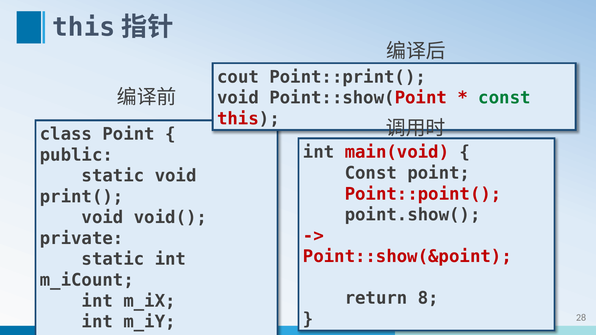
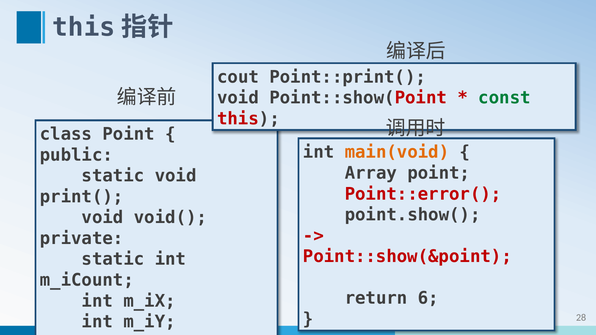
main(void colour: red -> orange
Const at (371, 173): Const -> Array
Point::point(: Point::point( -> Point::error(
8: 8 -> 6
